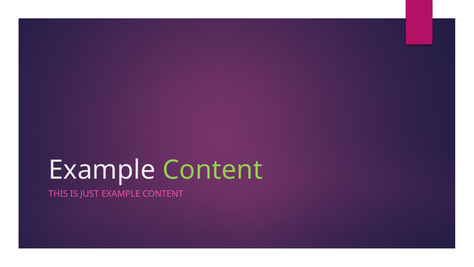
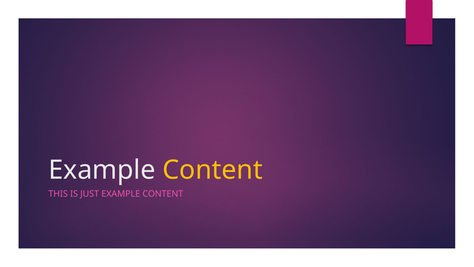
Content at (213, 170) colour: light green -> yellow
